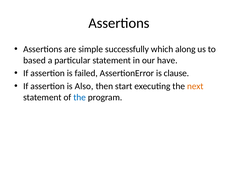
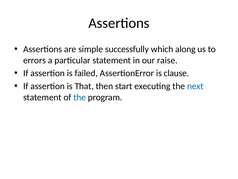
based: based -> errors
have: have -> raise
Also: Also -> That
next colour: orange -> blue
